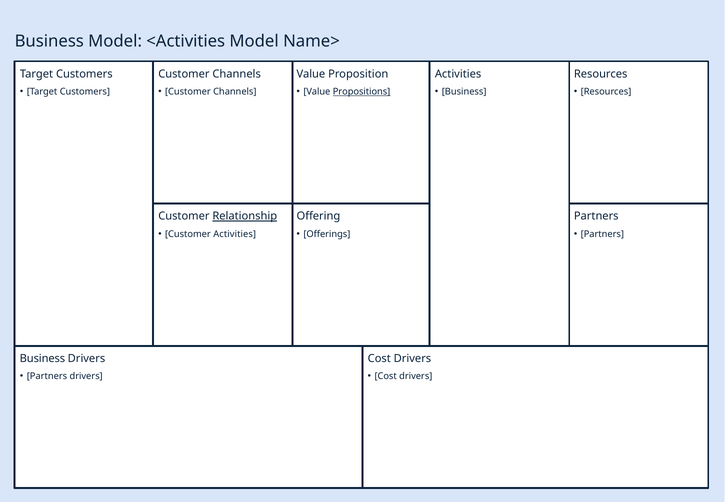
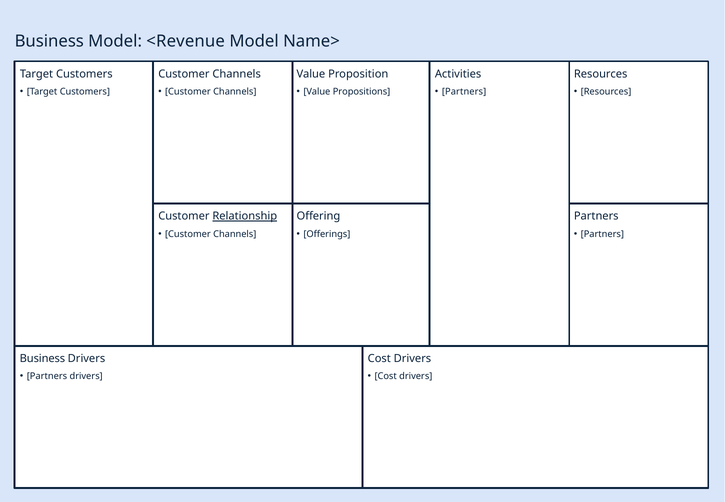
<Activities: <Activities -> <Revenue
Propositions underline: present -> none
Business at (464, 92): Business -> Partners
Activities at (235, 234): Activities -> Channels
